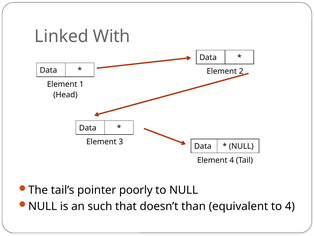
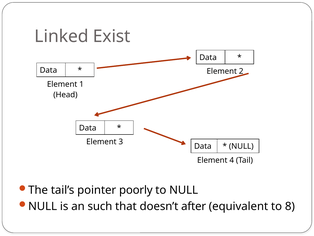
With: With -> Exist
than: than -> after
to 4: 4 -> 8
